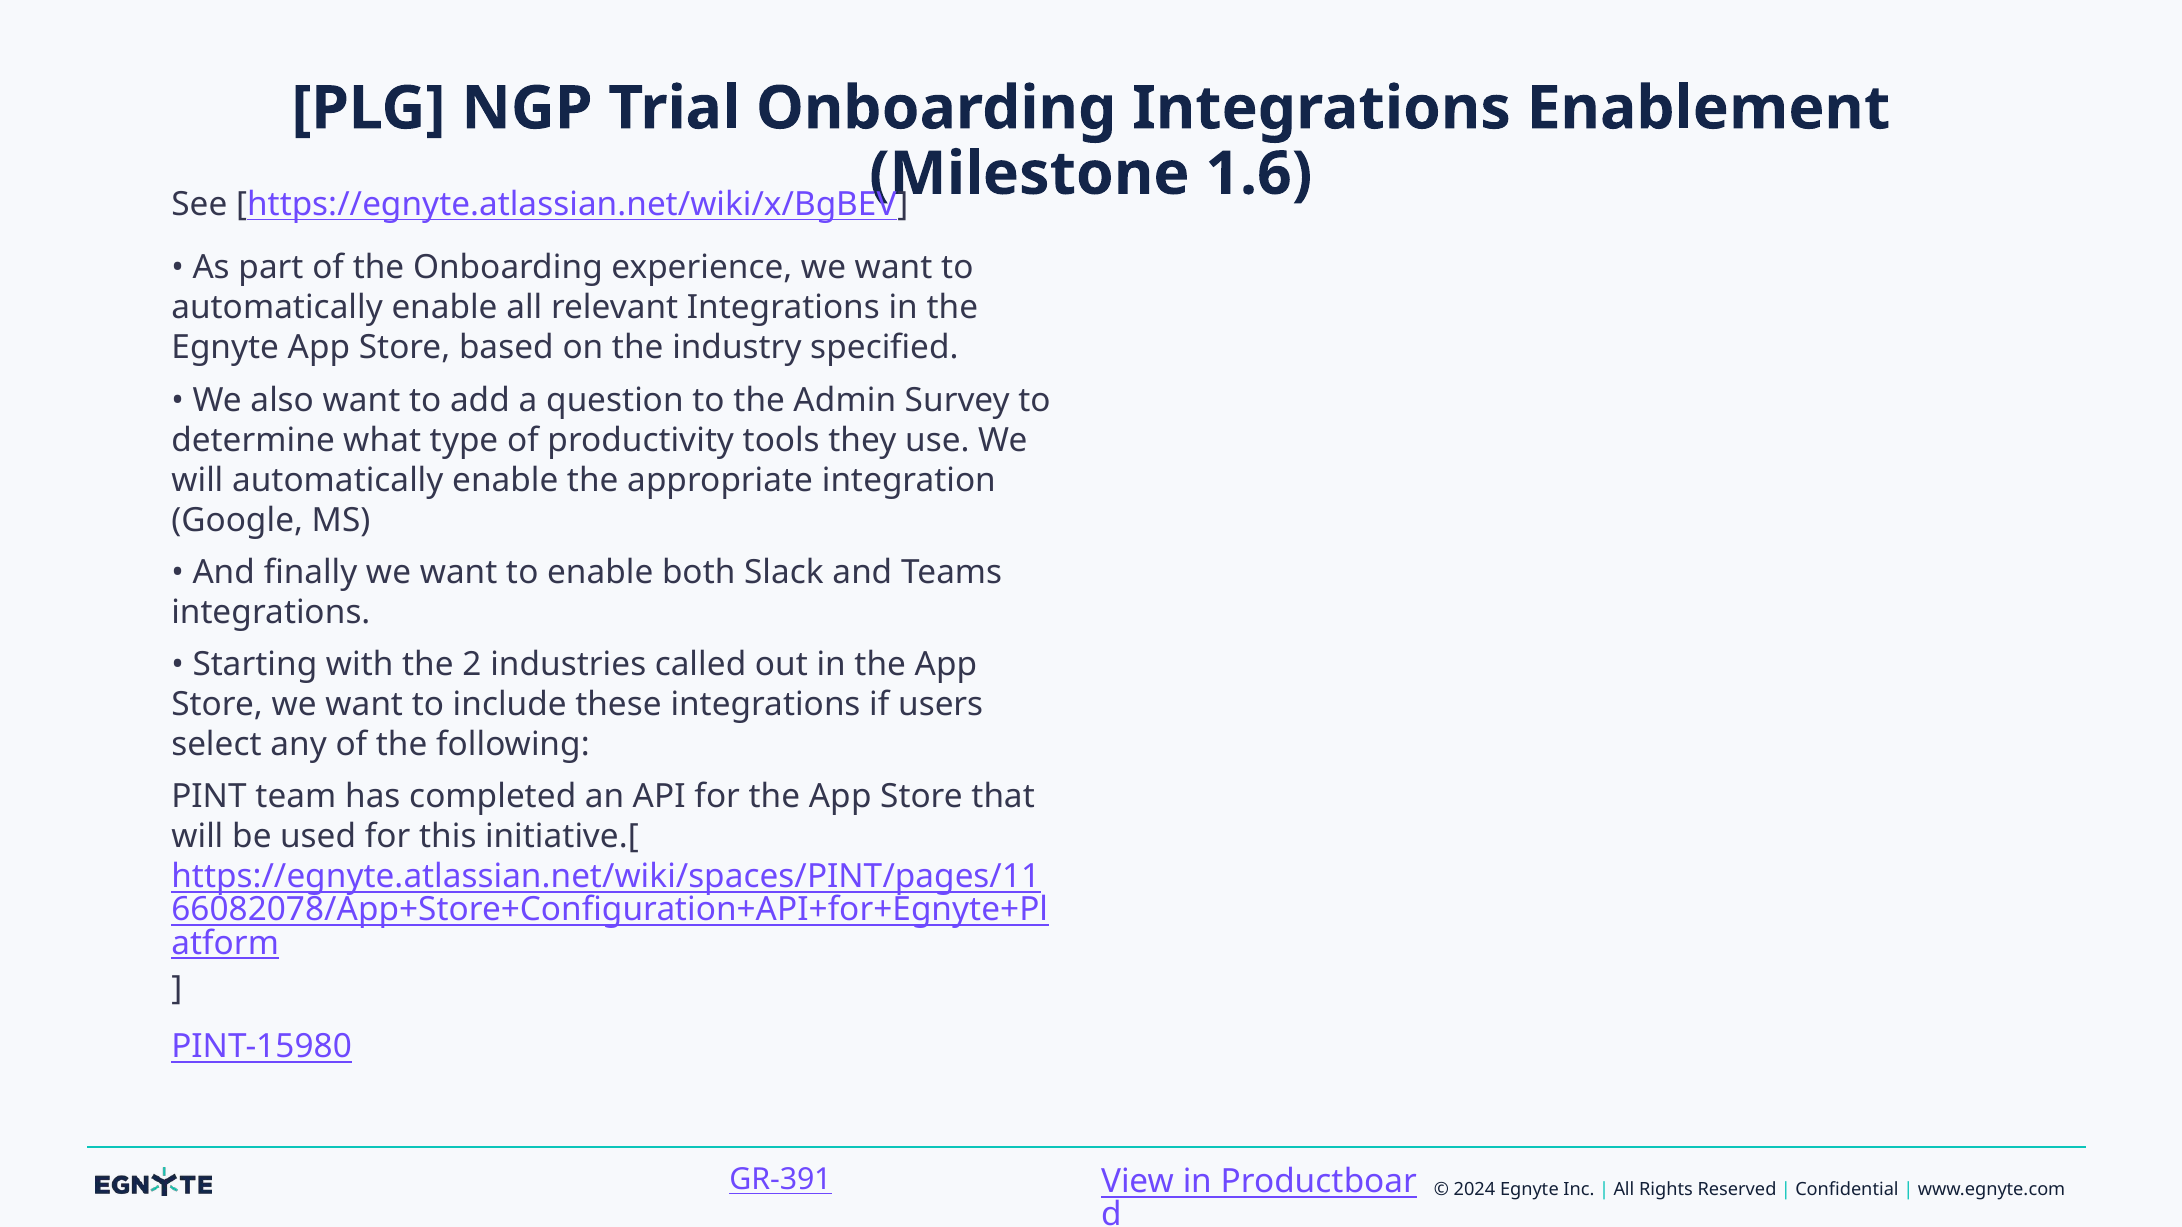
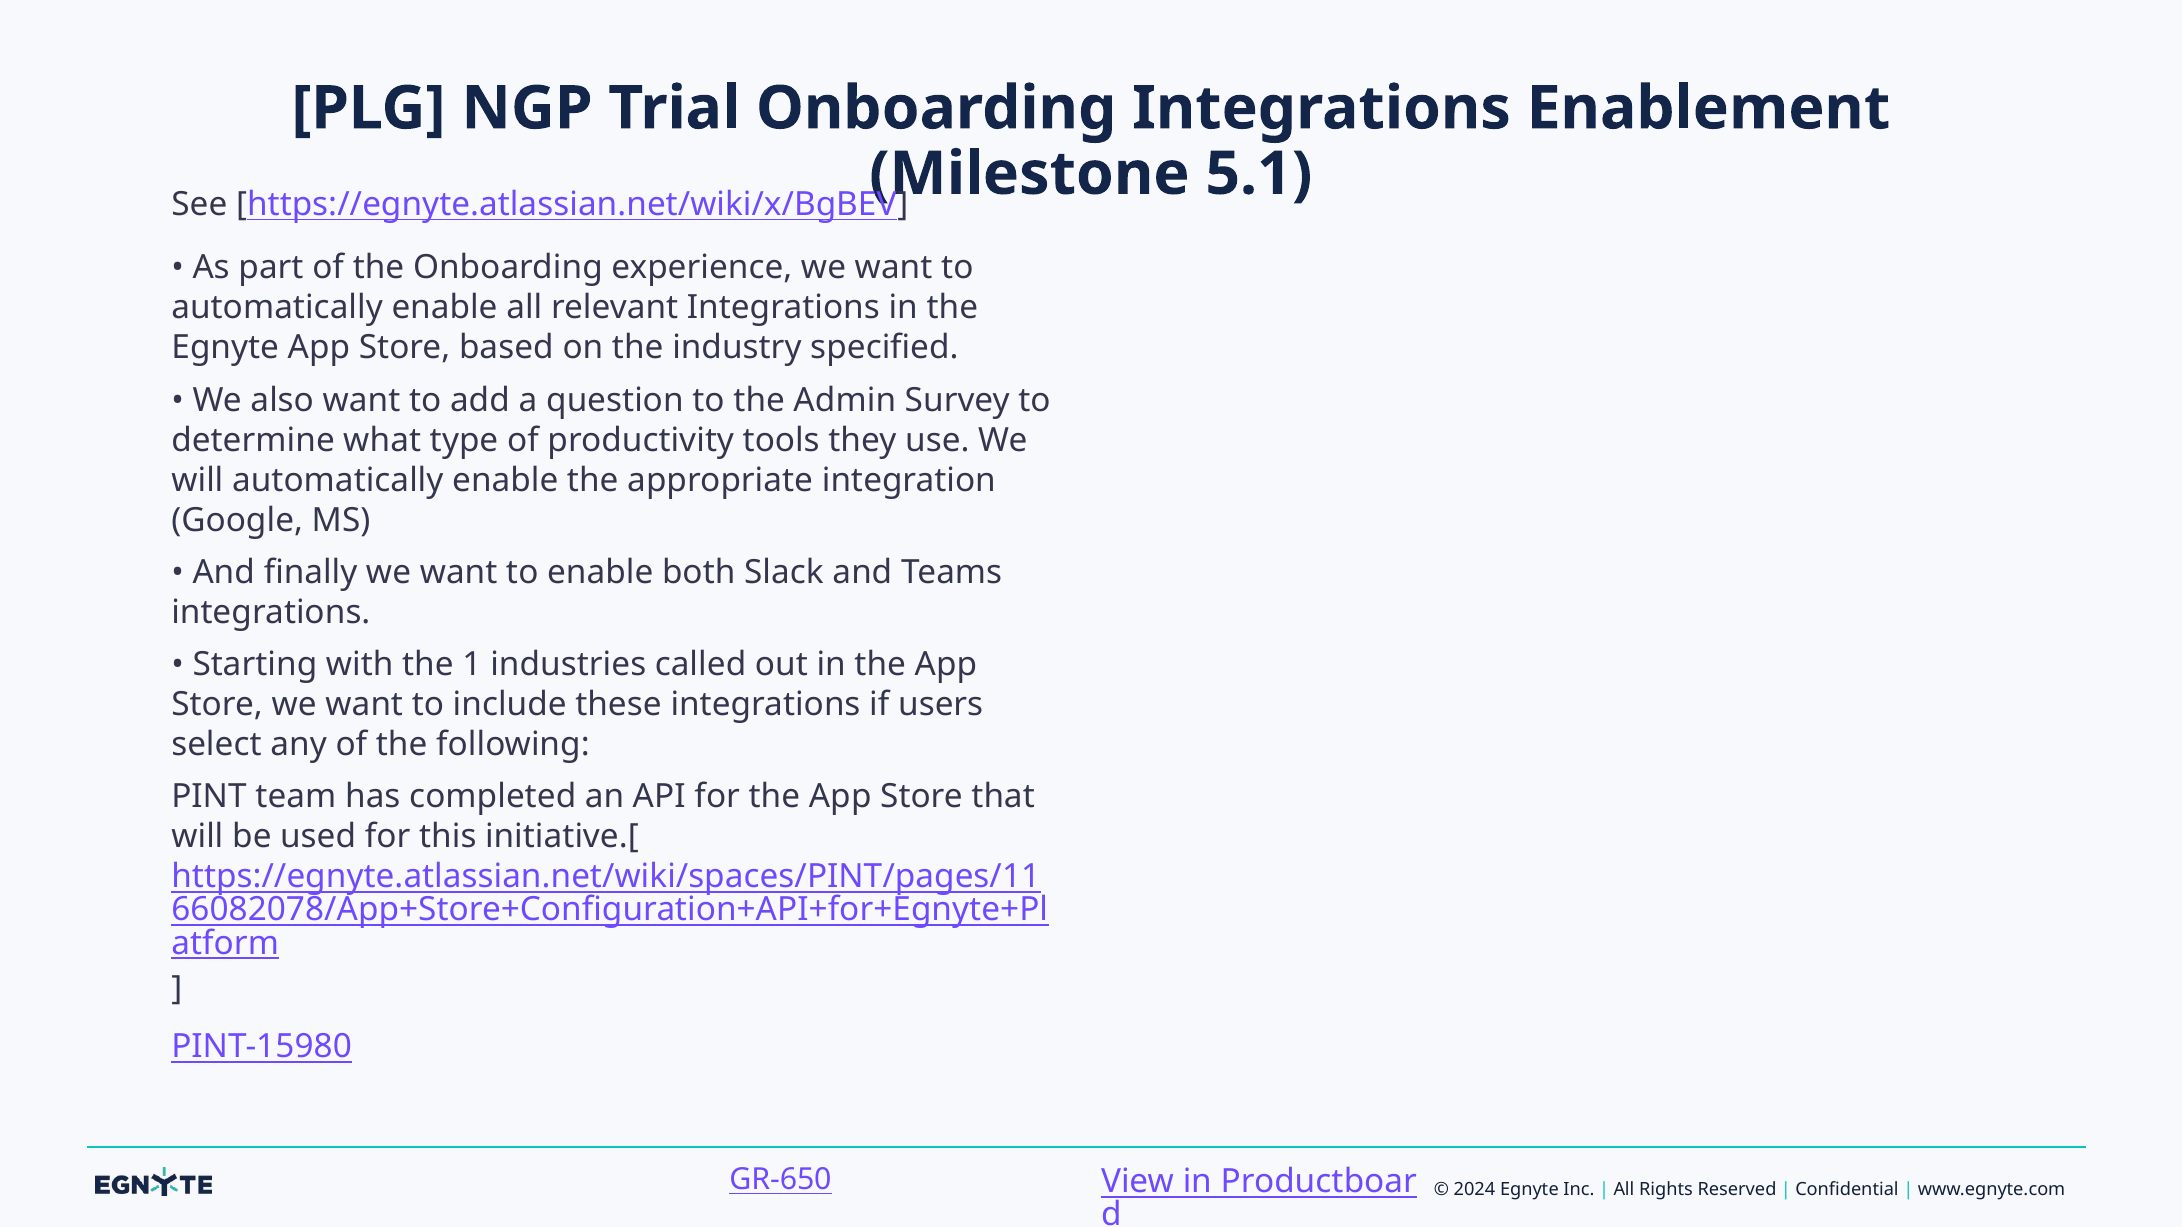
1.6: 1.6 -> 5.1
2: 2 -> 1
GR-391: GR-391 -> GR-650
